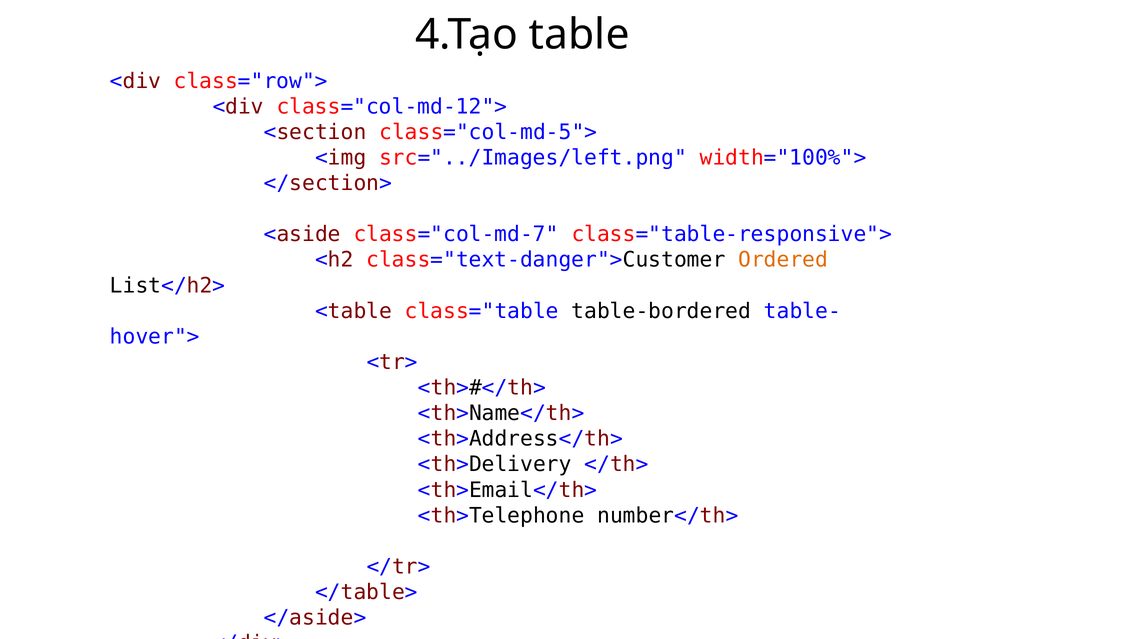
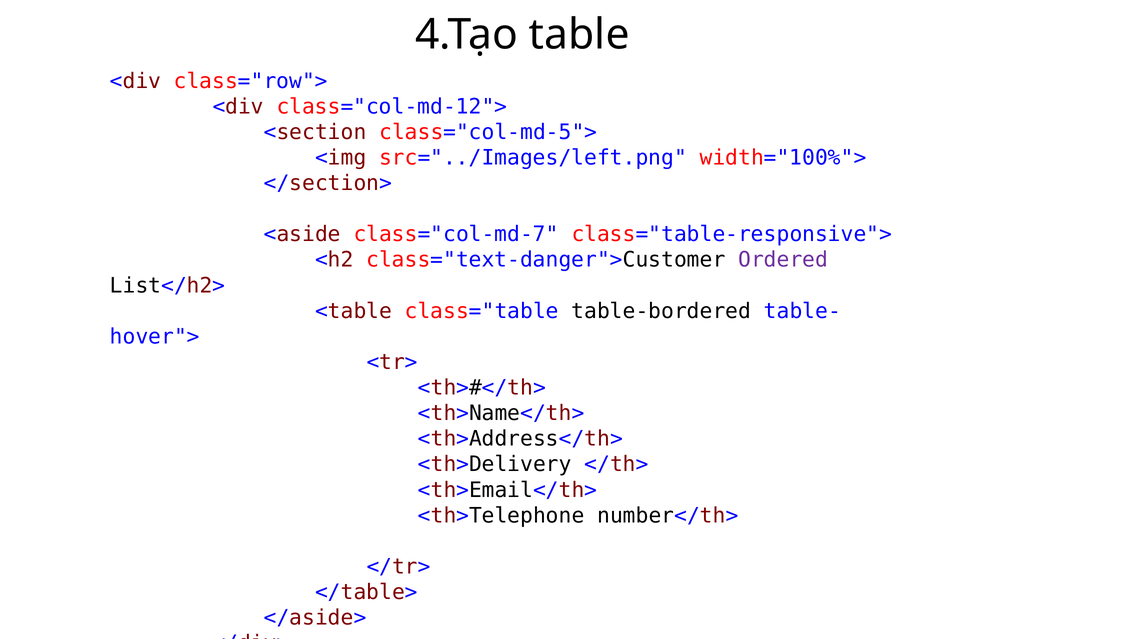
Ordered colour: orange -> purple
